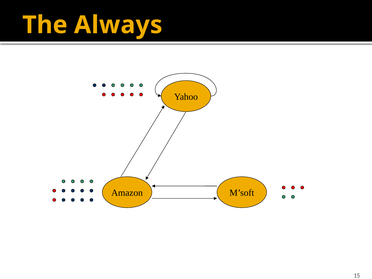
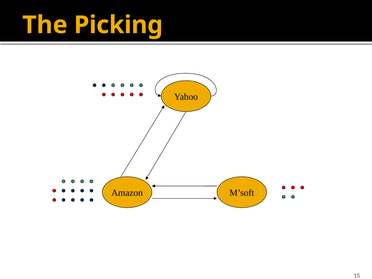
Always: Always -> Picking
